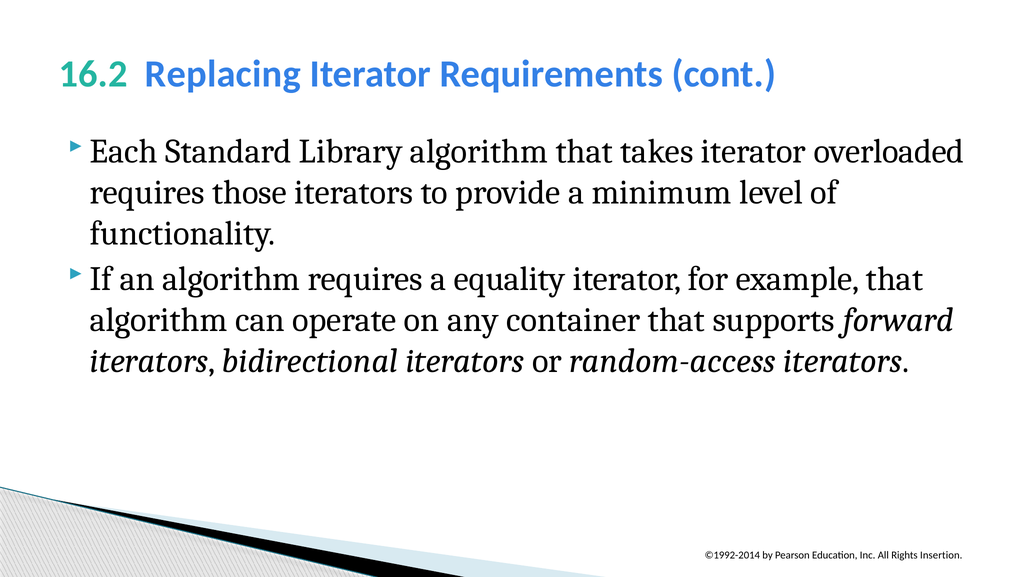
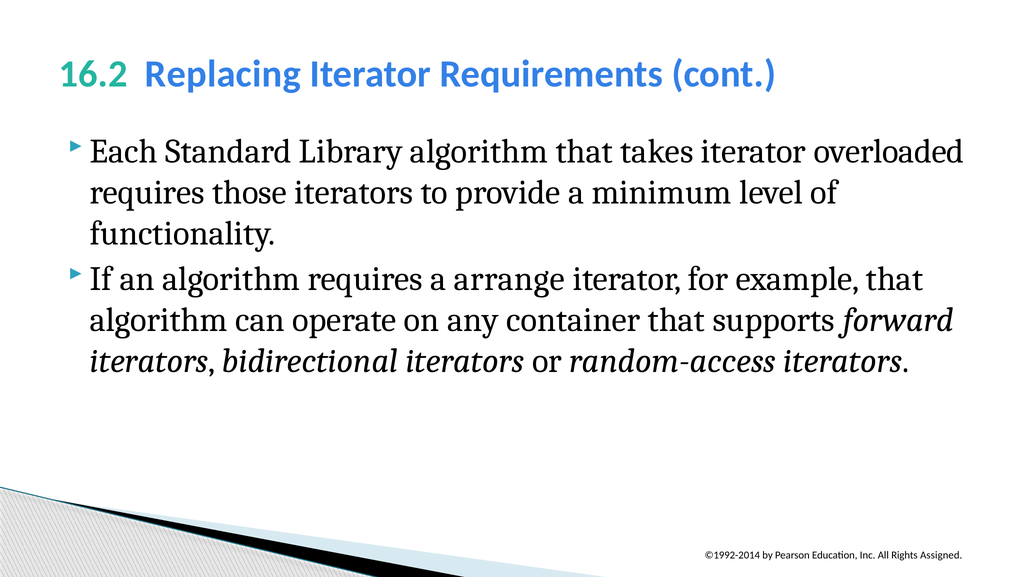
equality: equality -> arrange
Insertion: Insertion -> Assigned
